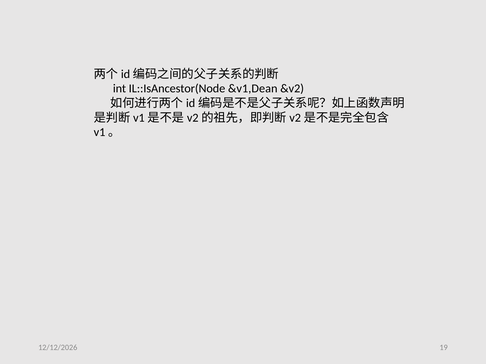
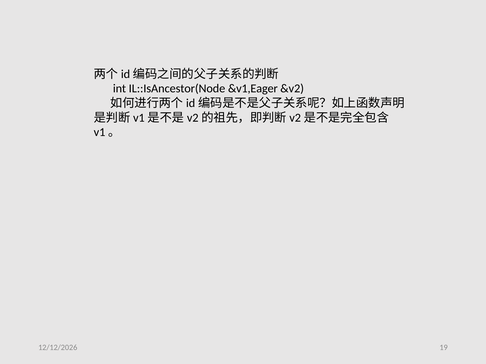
&v1,Dean: &v1,Dean -> &v1,Eager
